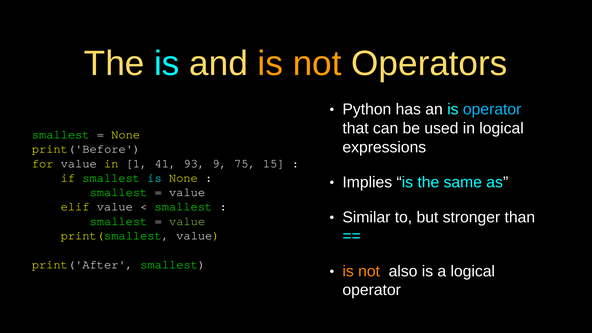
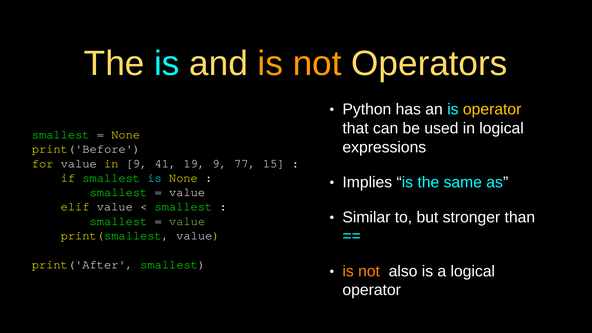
operator at (492, 109) colour: light blue -> yellow
in 1: 1 -> 9
93: 93 -> 19
75: 75 -> 77
